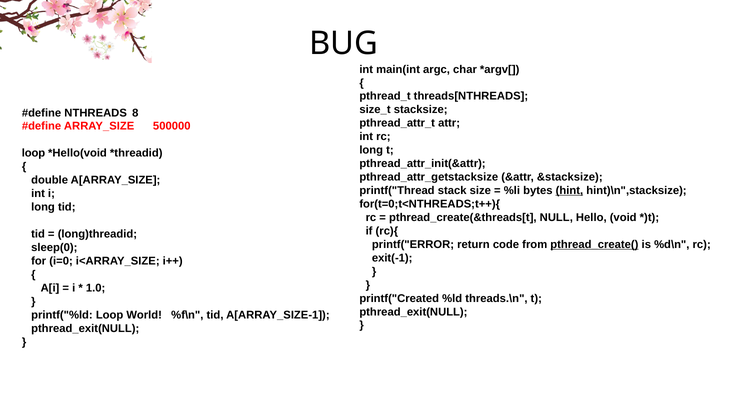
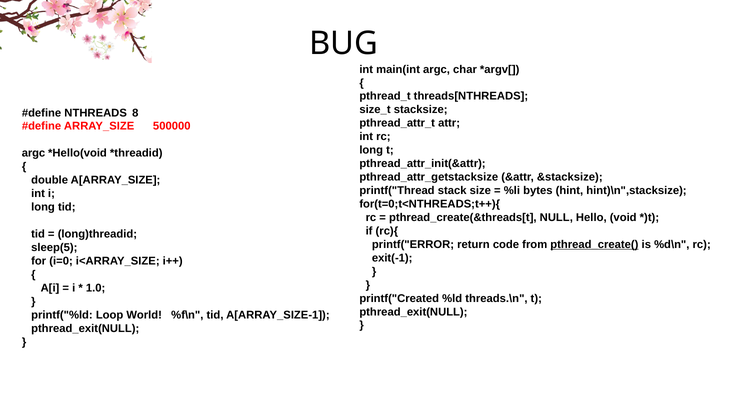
loop at (33, 153): loop -> argc
hint underline: present -> none
sleep(0: sleep(0 -> sleep(5
